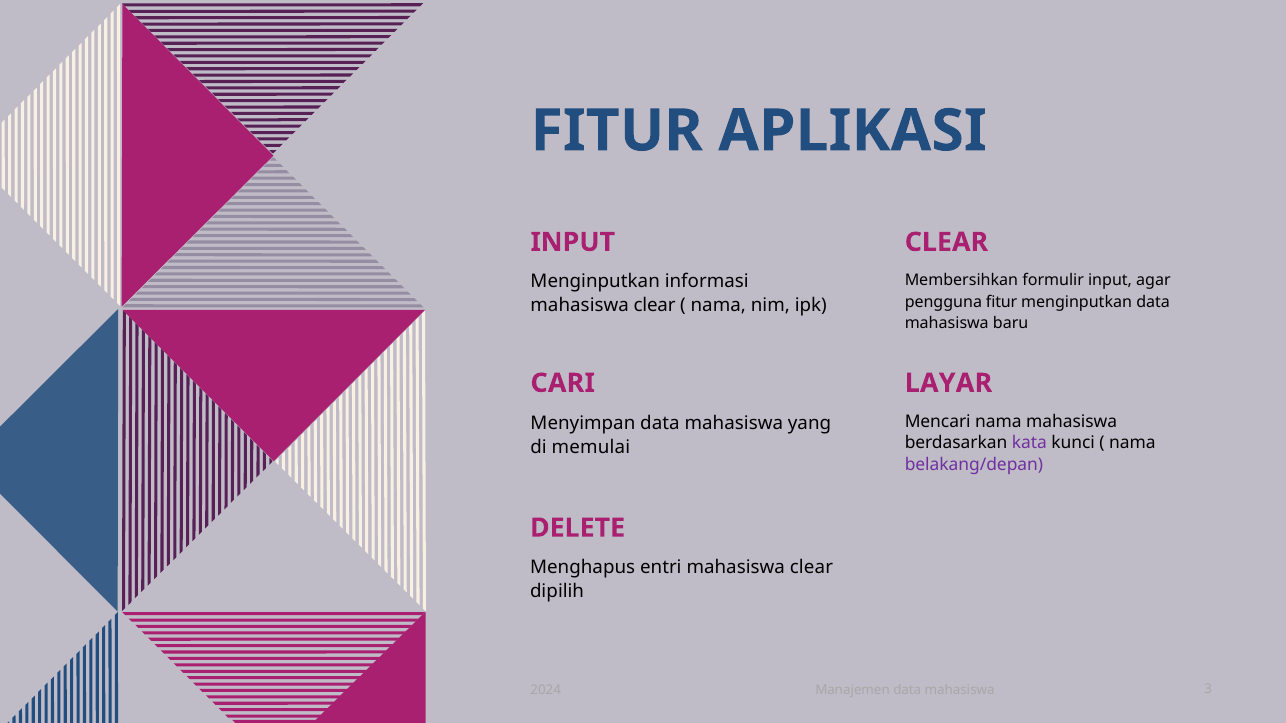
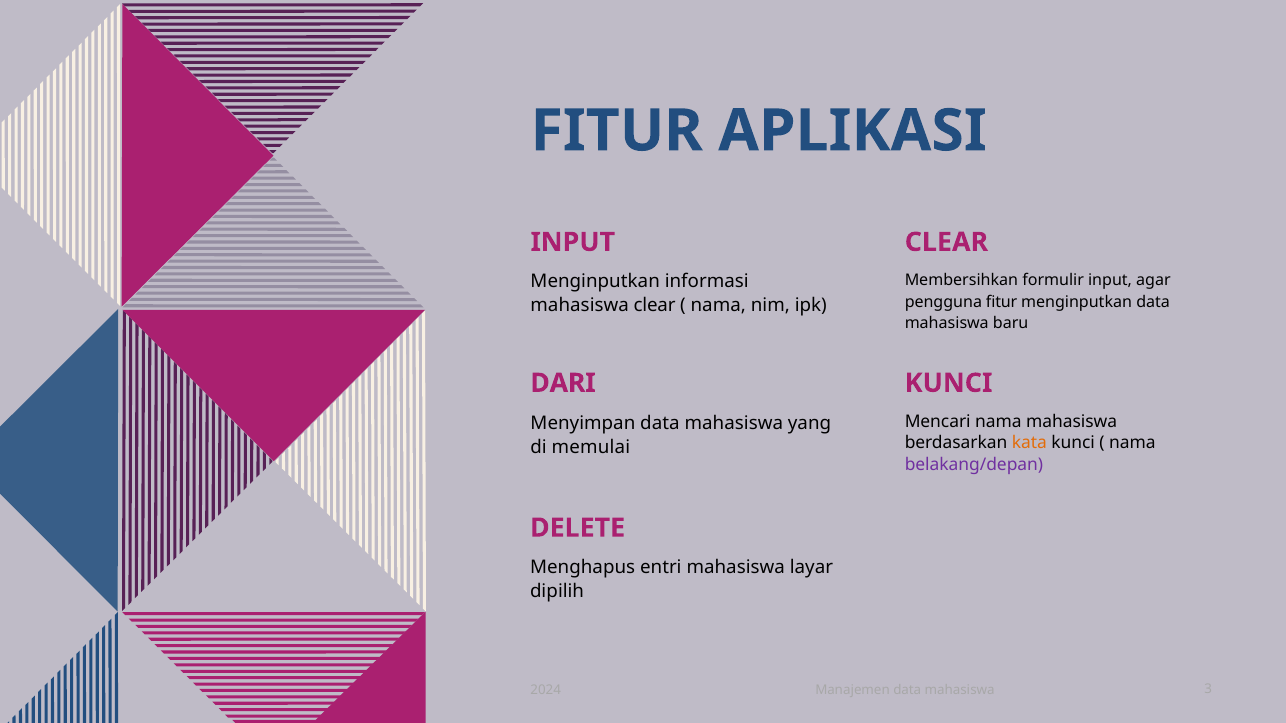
CARI: CARI -> DARI
LAYAR at (948, 383): LAYAR -> KUNCI
kata colour: purple -> orange
entri mahasiswa clear: clear -> layar
